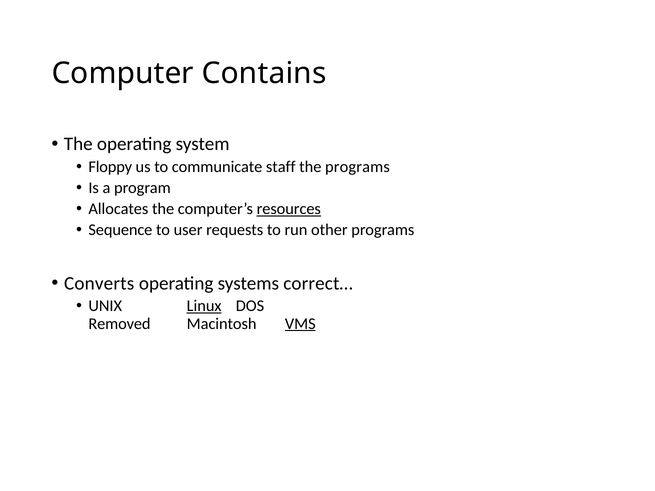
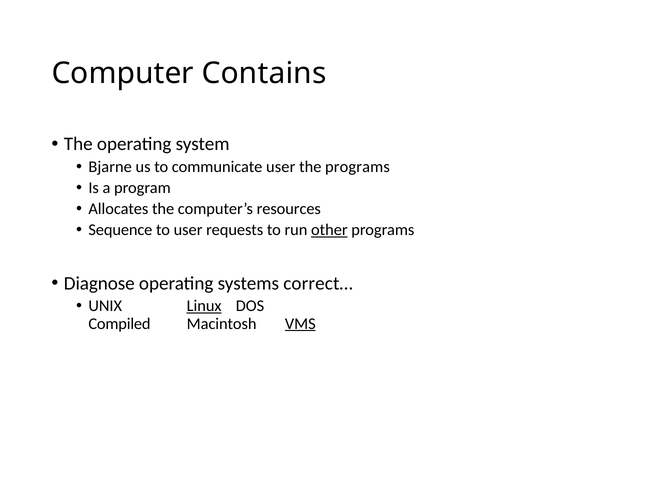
Floppy: Floppy -> Bjarne
communicate staff: staff -> user
resources underline: present -> none
other underline: none -> present
Converts: Converts -> Diagnose
Removed: Removed -> Compiled
